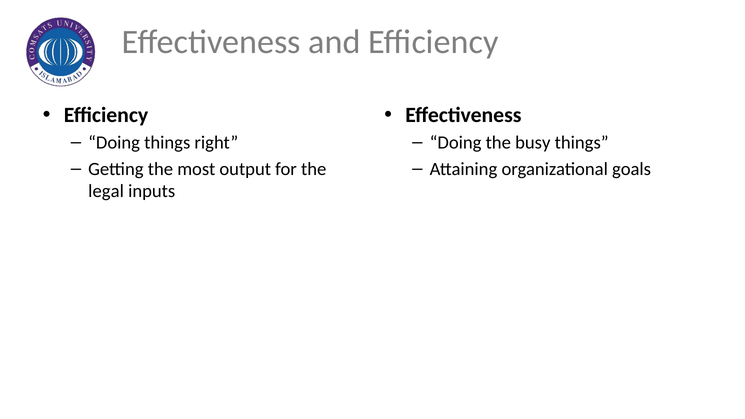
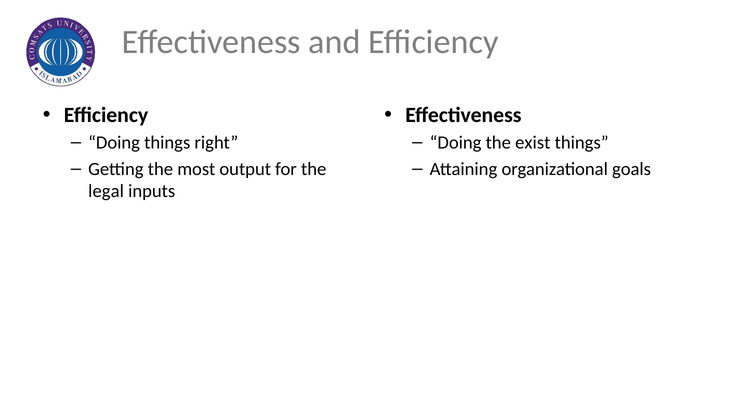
busy: busy -> exist
